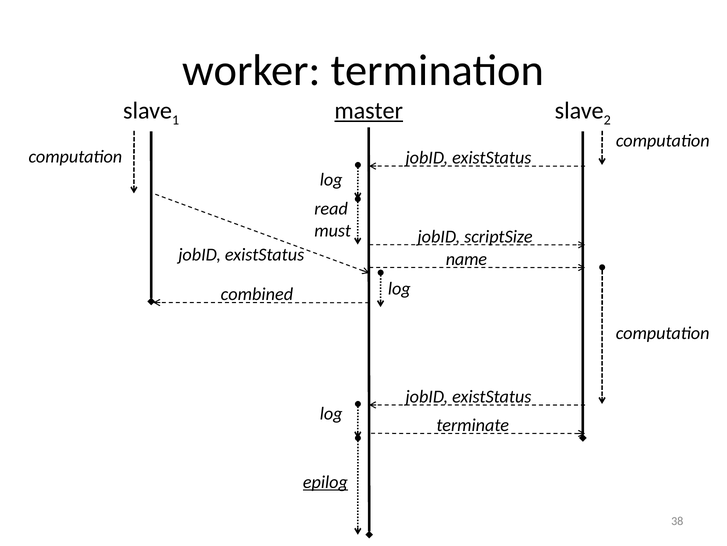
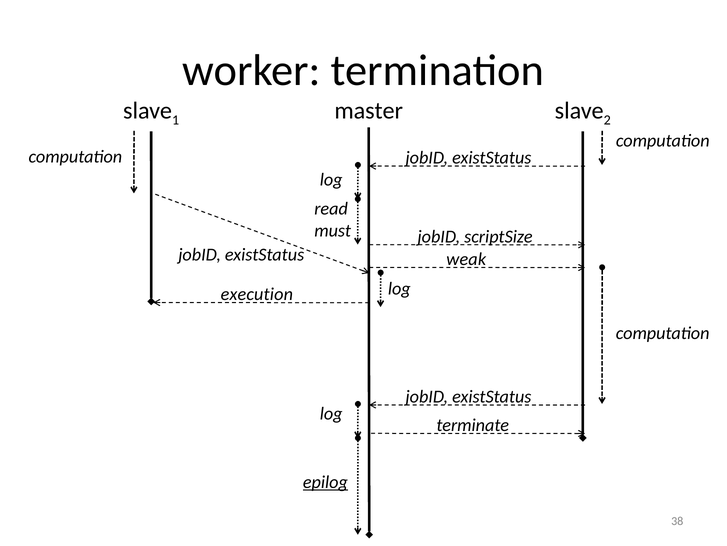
master underline: present -> none
name: name -> weak
combined: combined -> execution
